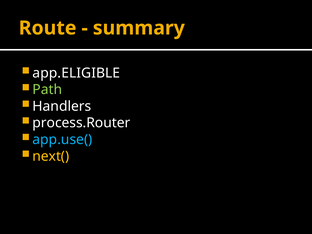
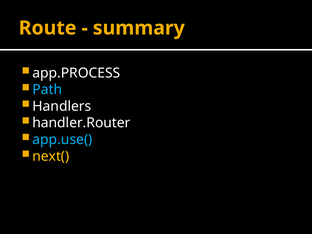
app.ELIGIBLE: app.ELIGIBLE -> app.PROCESS
Path colour: light green -> light blue
process.Router: process.Router -> handler.Router
